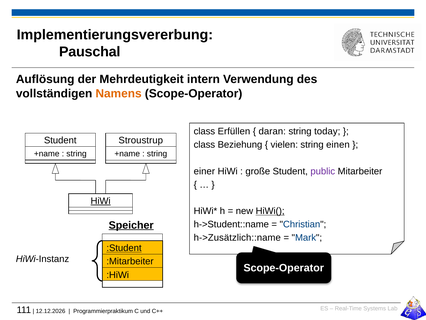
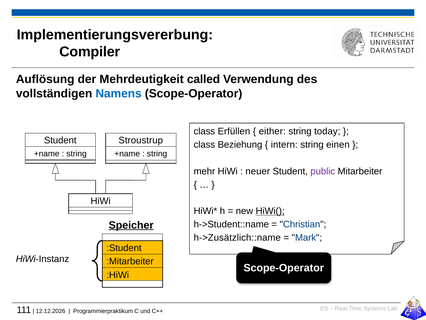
Pauschal: Pauschal -> Compiler
intern: intern -> called
Namens colour: orange -> blue
daran: daran -> either
vielen: vielen -> intern
einer: einer -> mehr
große: große -> neuer
HiWi at (101, 201) underline: present -> none
:Student underline: present -> none
